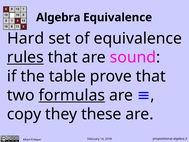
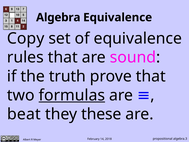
Hard: Hard -> Copy
rules underline: present -> none
table: table -> truth
copy: copy -> beat
